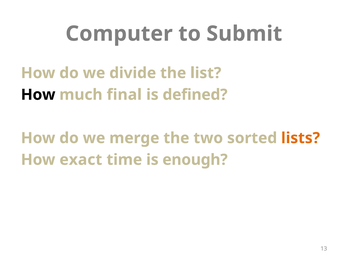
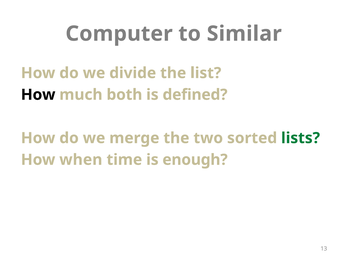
Submit: Submit -> Similar
final: final -> both
lists colour: orange -> green
exact: exact -> when
